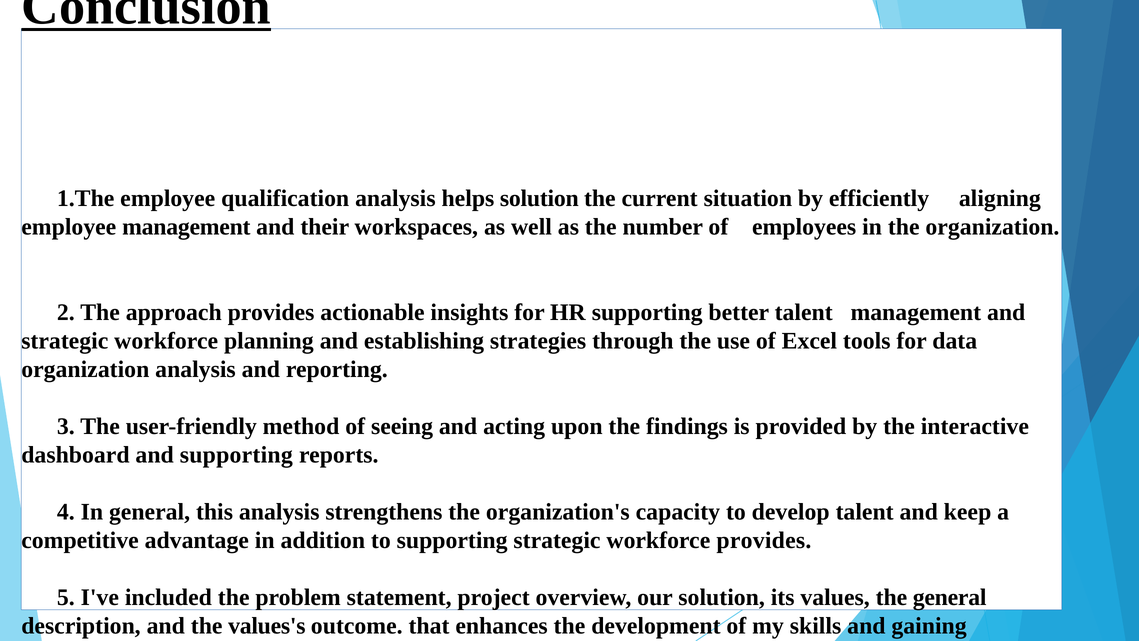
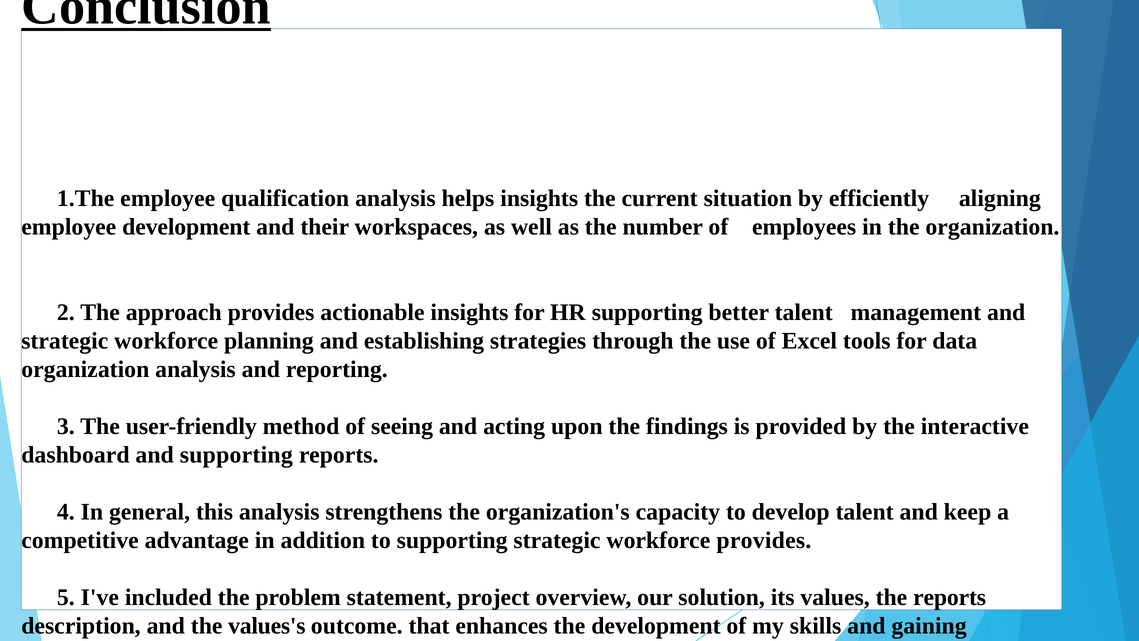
helps solution: solution -> insights
employee management: management -> development
the general: general -> reports
